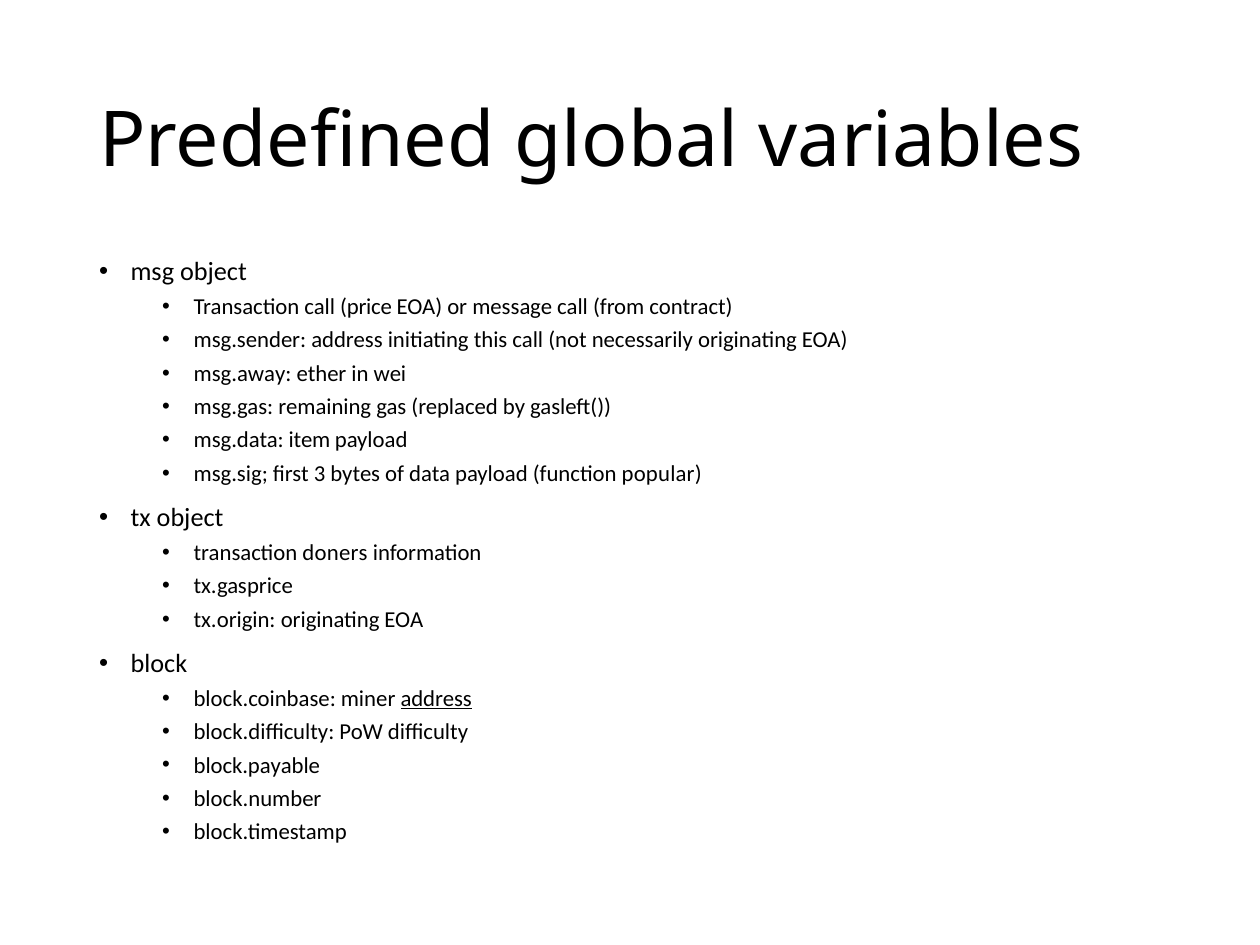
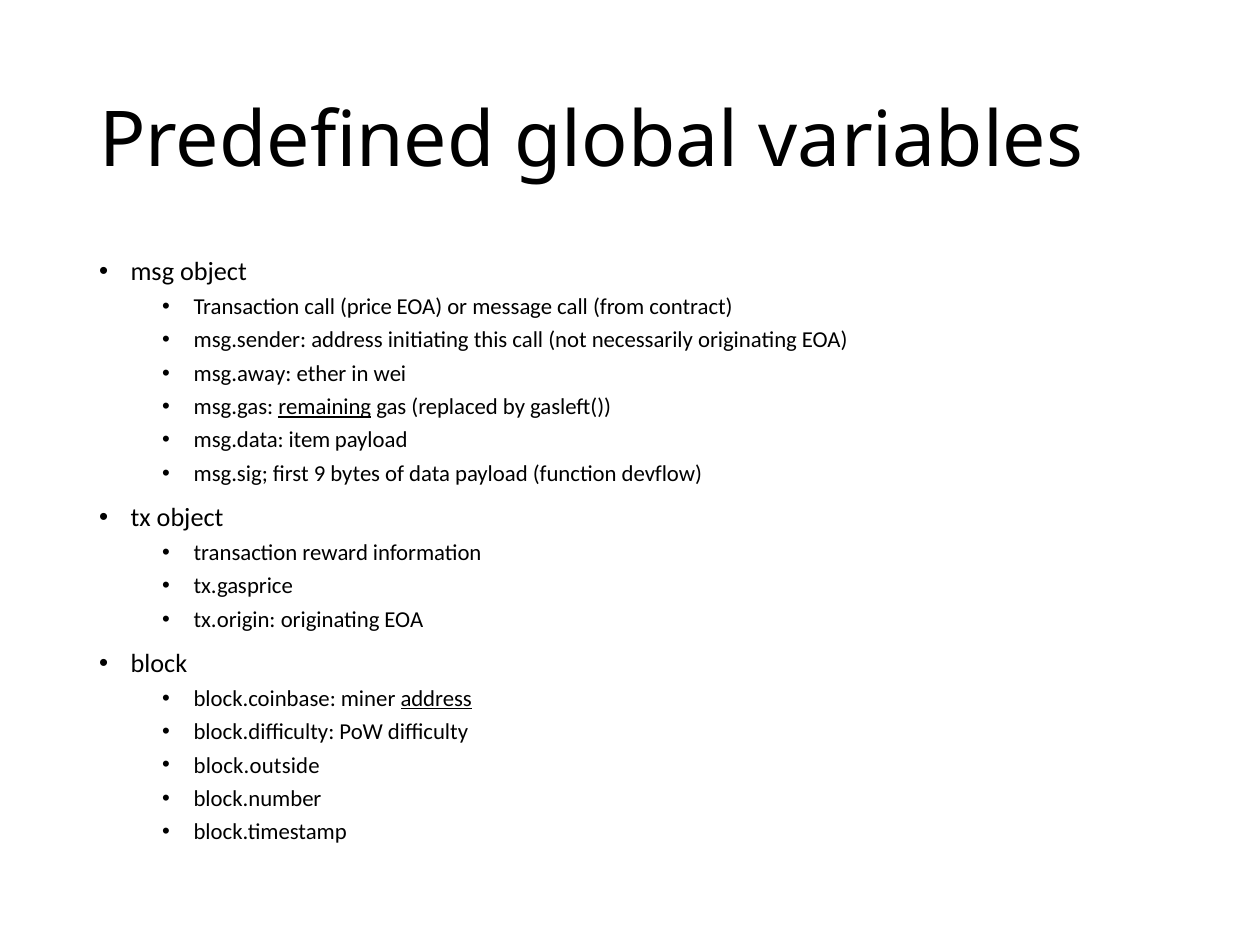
remaining underline: none -> present
3: 3 -> 9
popular: popular -> devflow
doners: doners -> reward
block.payable: block.payable -> block.outside
